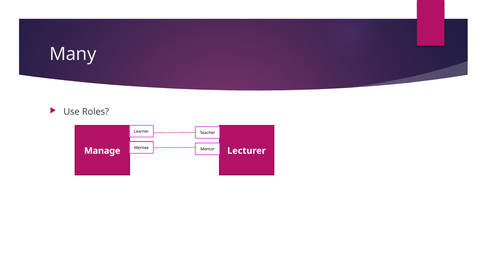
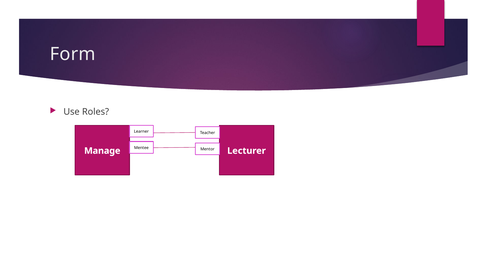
Many: Many -> Form
